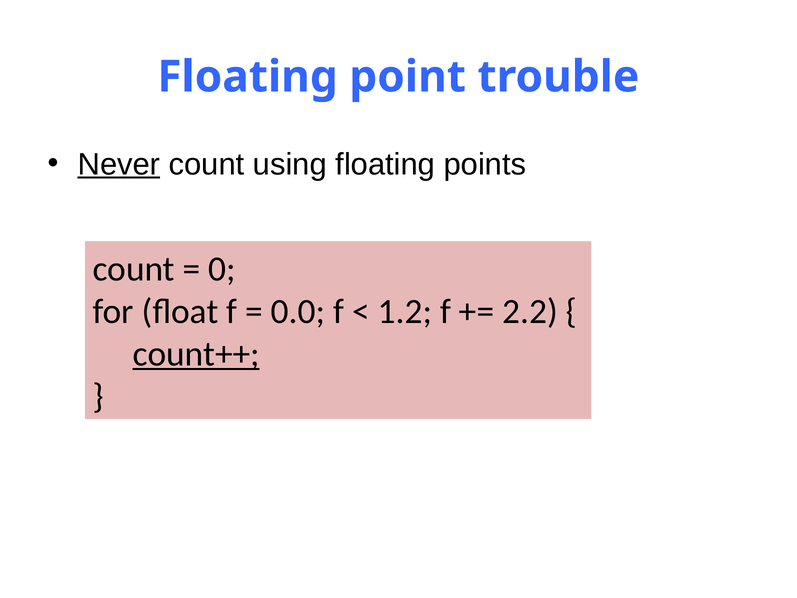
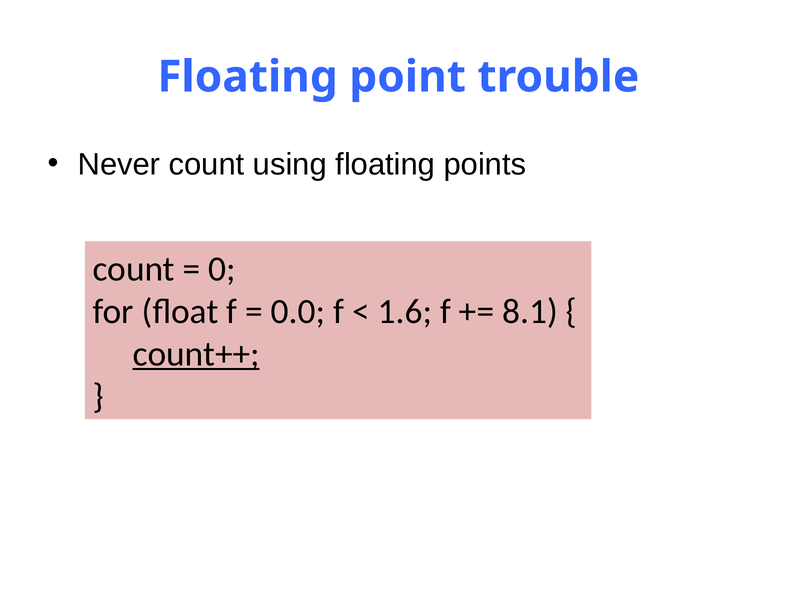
Never underline: present -> none
1.2: 1.2 -> 1.6
2.2: 2.2 -> 8.1
